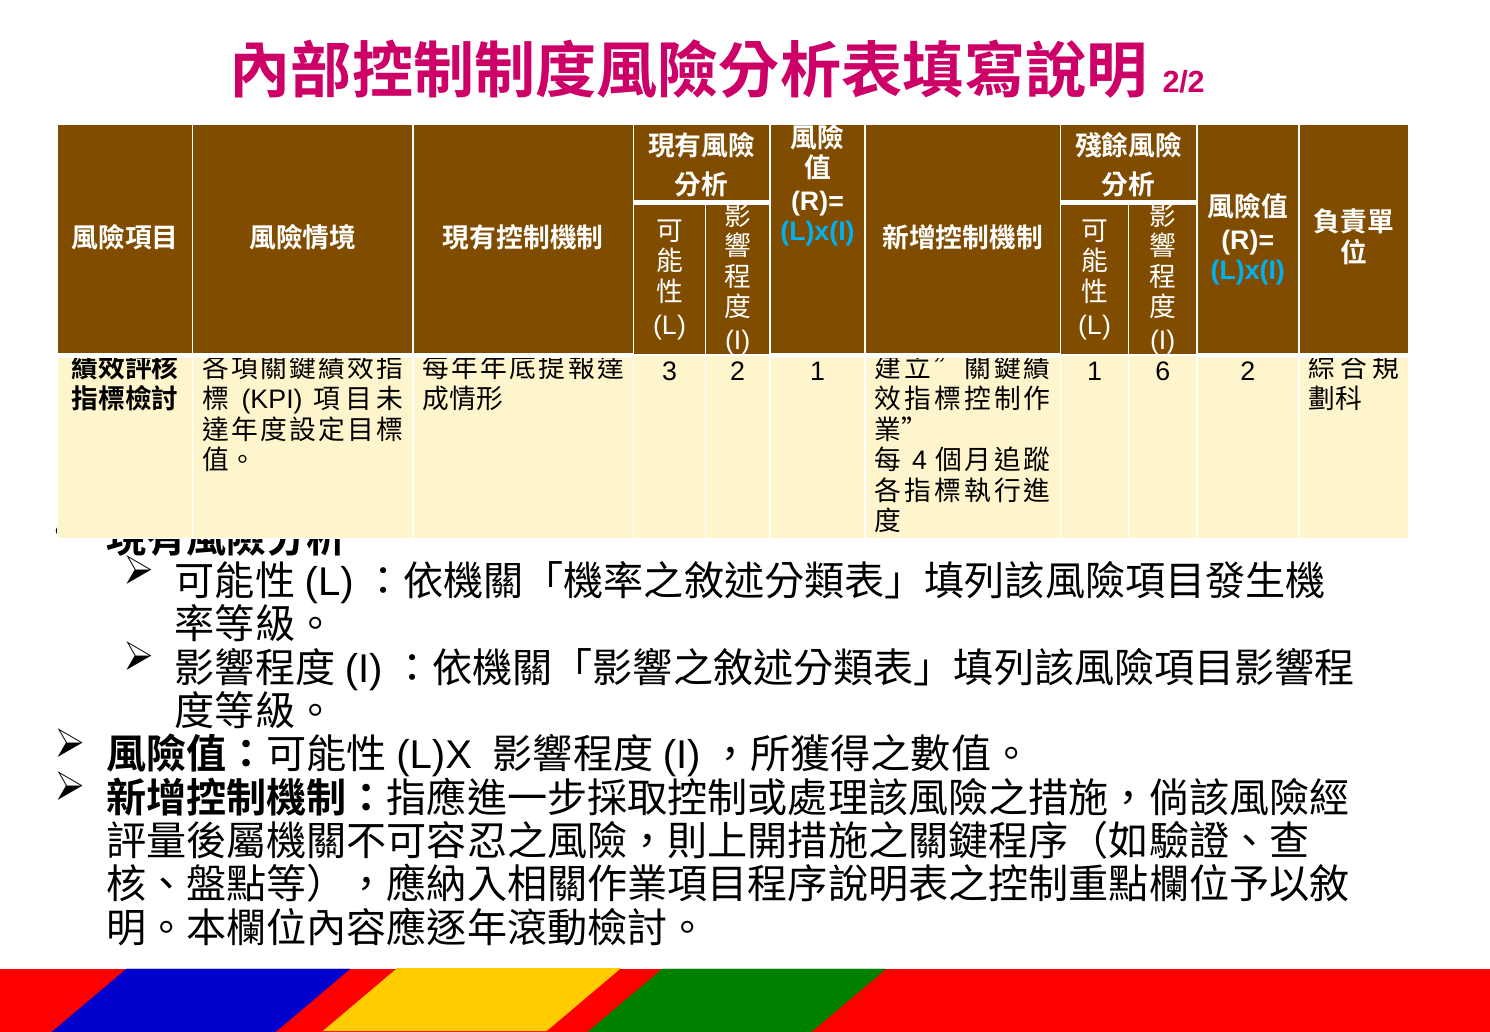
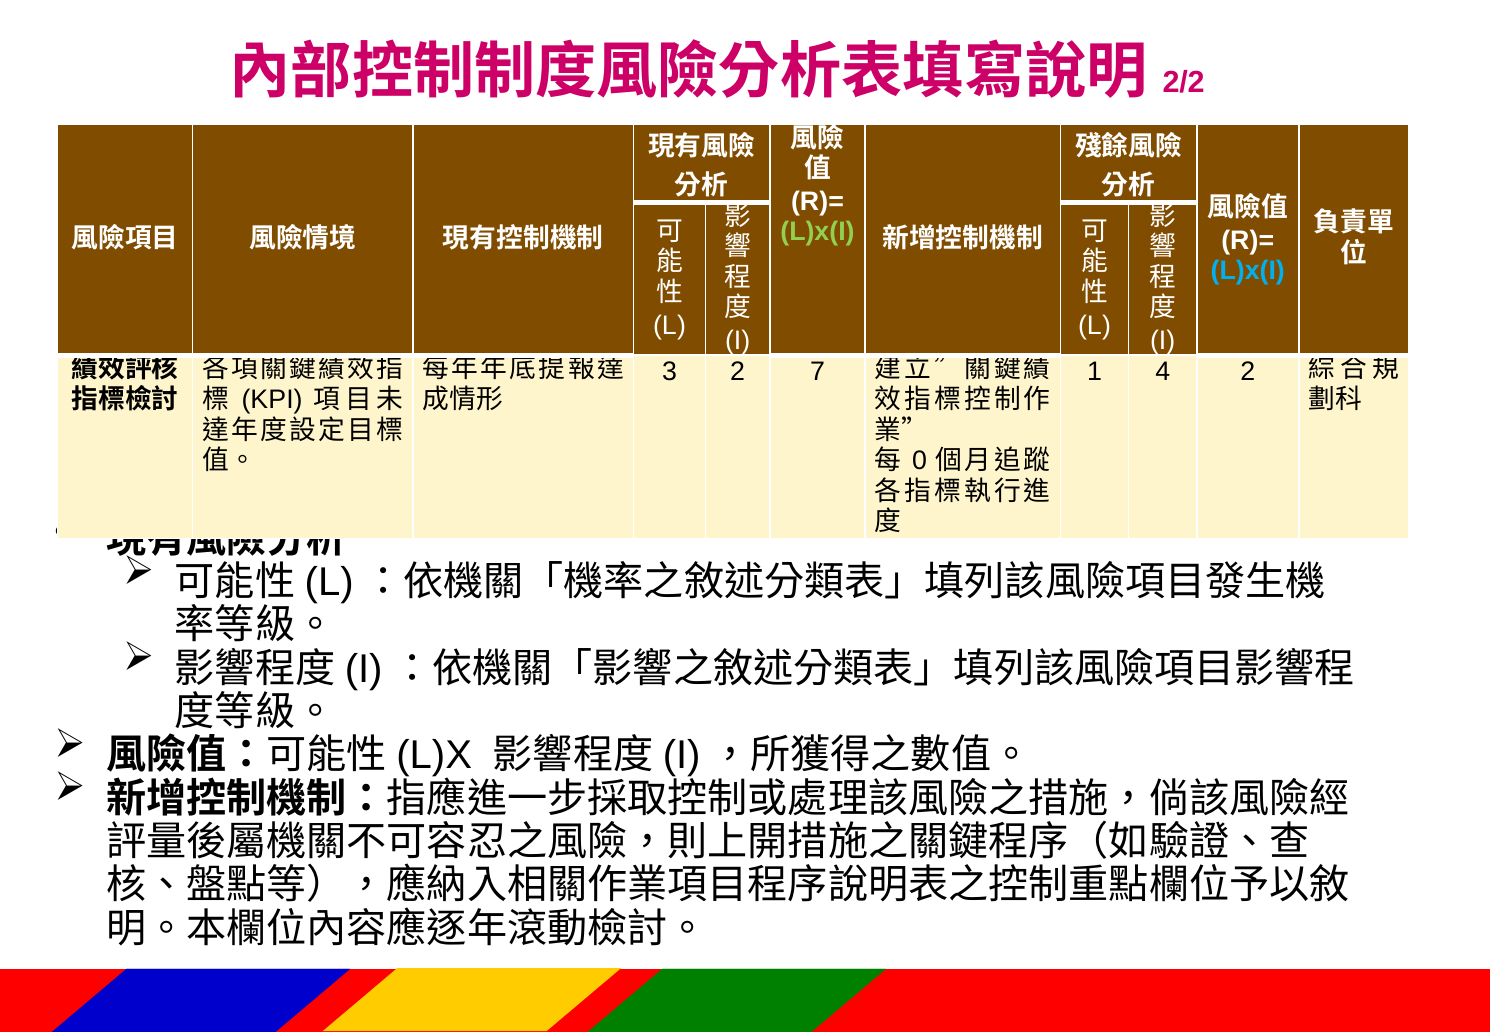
L)x(I at (817, 232) colour: light blue -> light green
2 1: 1 -> 7
6: 6 -> 4
4: 4 -> 0
